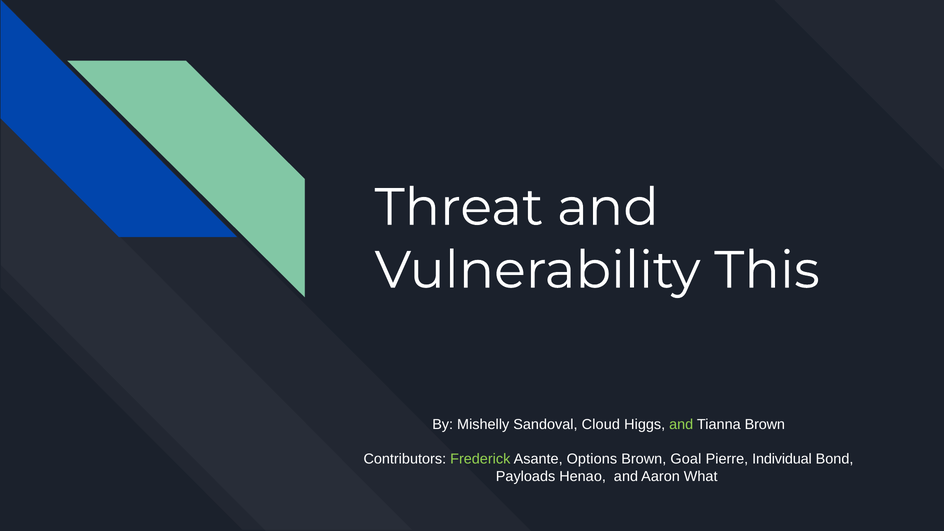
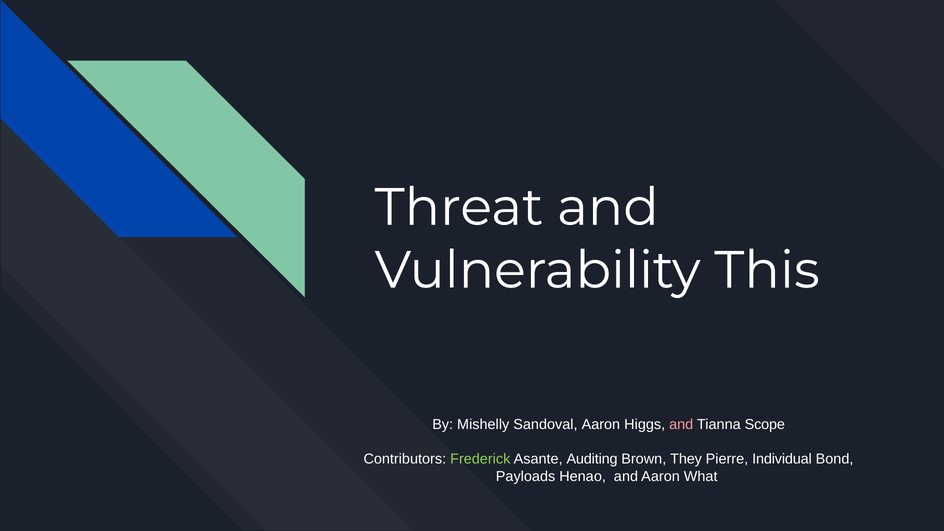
Sandoval Cloud: Cloud -> Aaron
and at (681, 424) colour: light green -> pink
Tianna Brown: Brown -> Scope
Options: Options -> Auditing
Goal: Goal -> They
